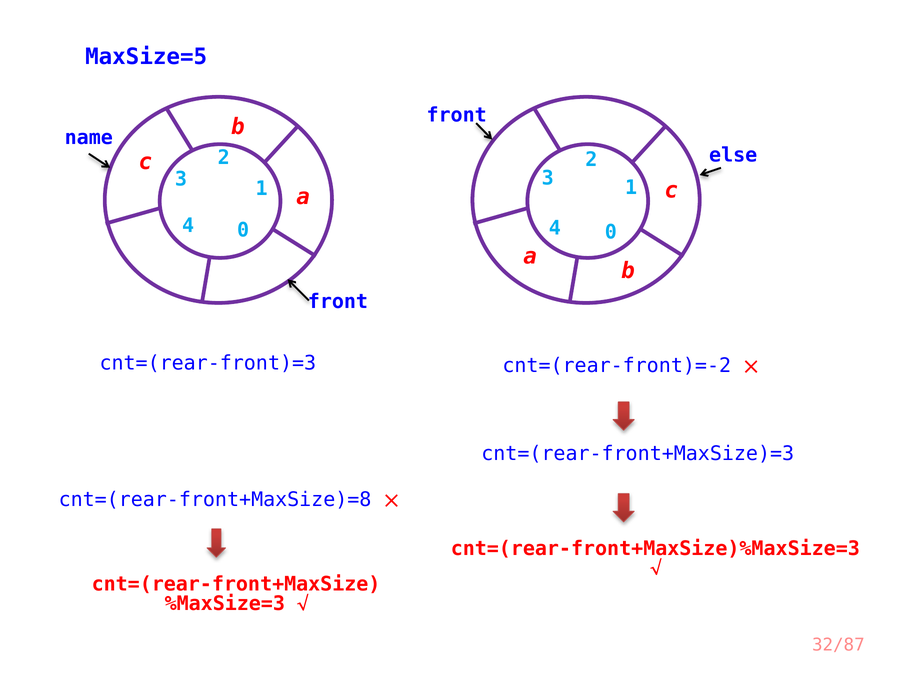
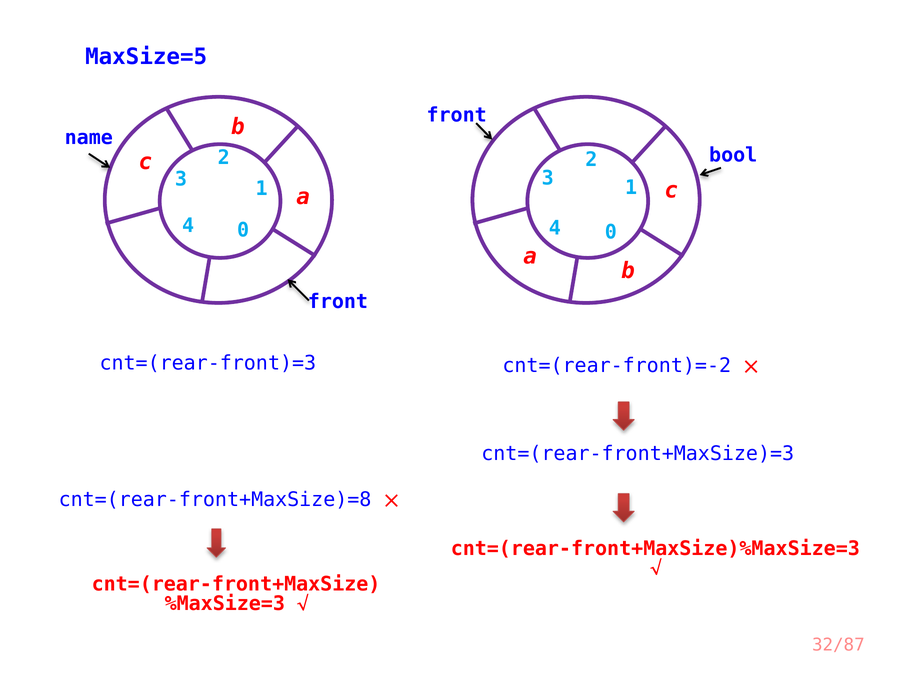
else: else -> bool
